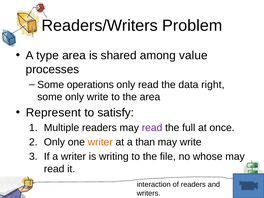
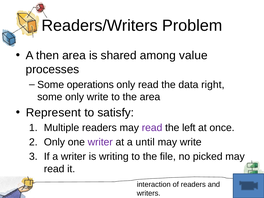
type: type -> then
full: full -> left
writer at (100, 142) colour: orange -> purple
than: than -> until
whose: whose -> picked
